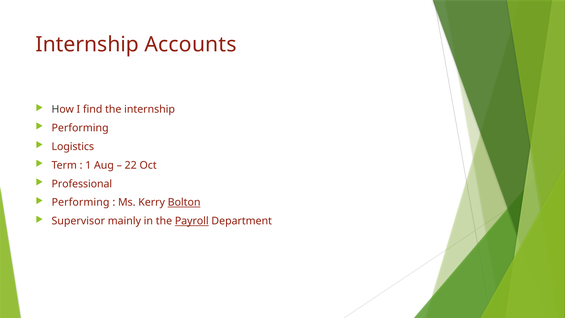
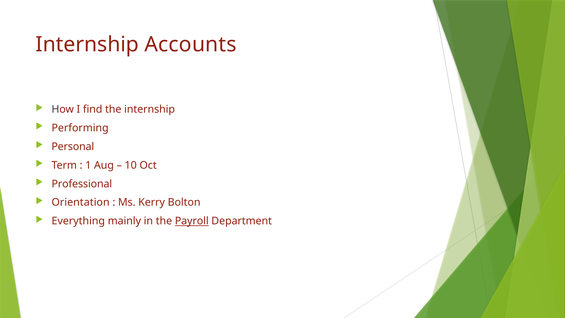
Logistics: Logistics -> Personal
22: 22 -> 10
Performing at (81, 202): Performing -> Orientation
Bolton underline: present -> none
Supervisor: Supervisor -> Everything
